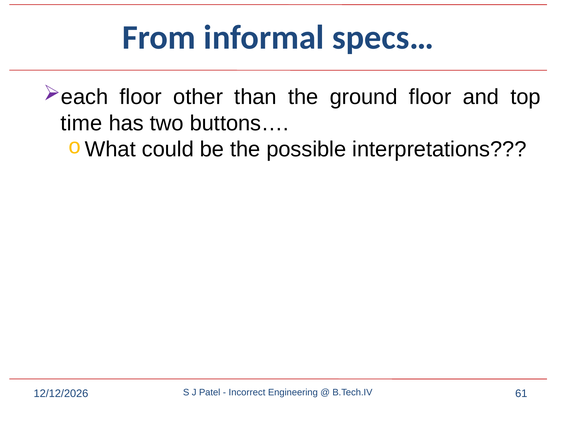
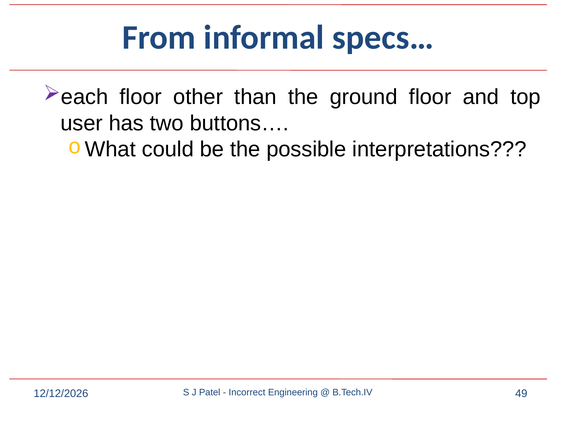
time: time -> user
61: 61 -> 49
